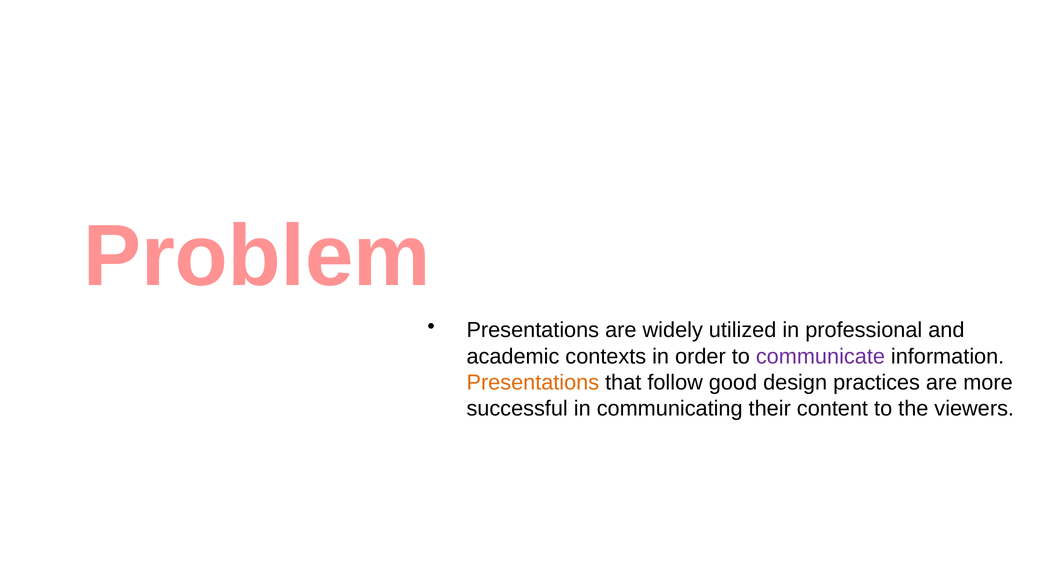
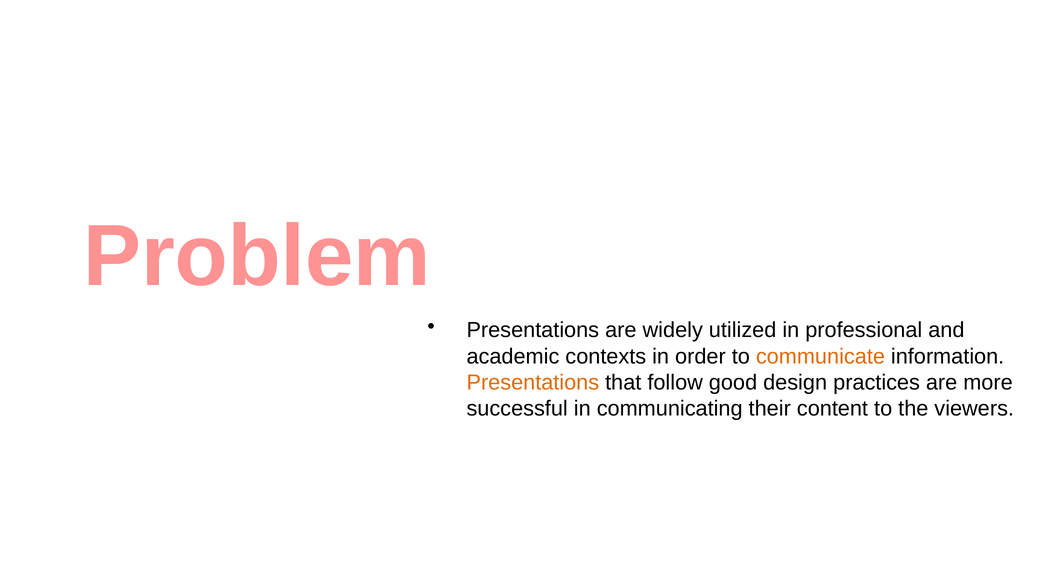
communicate colour: purple -> orange
